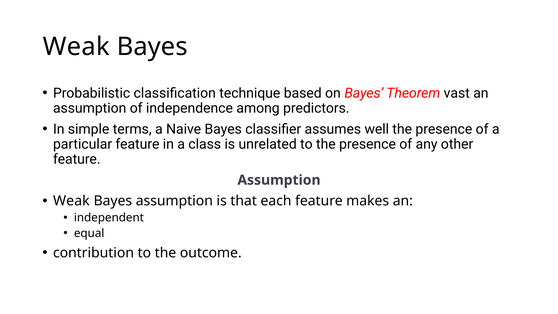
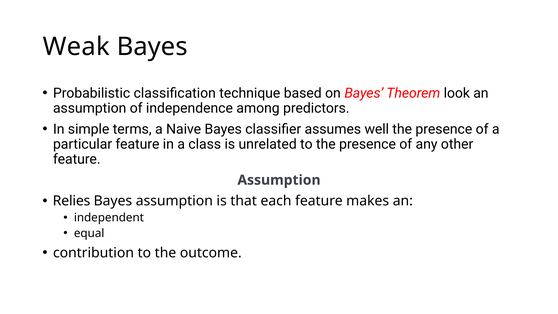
vast: vast -> look
Weak at (71, 201): Weak -> Relies
